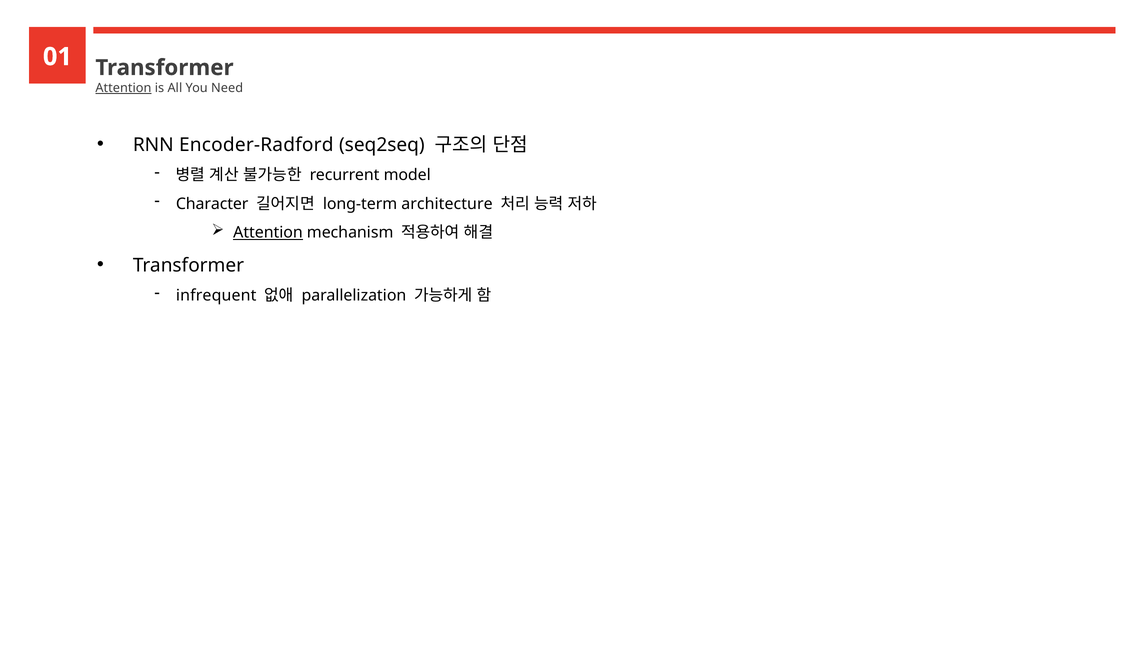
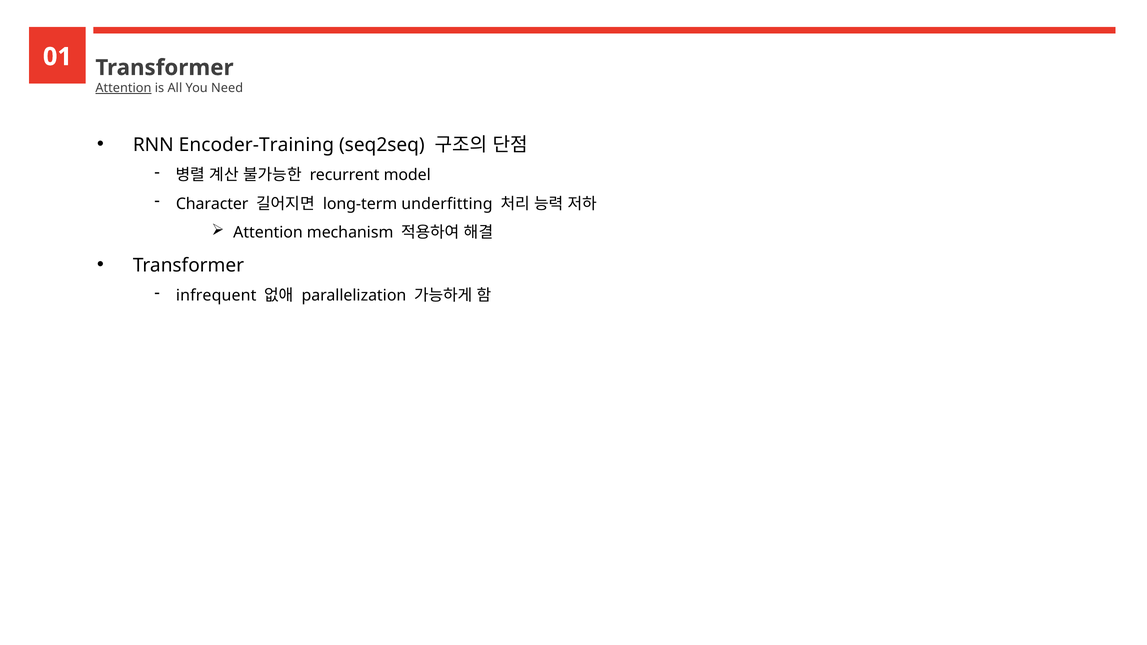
Encoder-Radford: Encoder-Radford -> Encoder-Training
architecture: architecture -> underfitting
Attention at (268, 233) underline: present -> none
